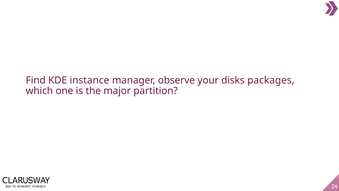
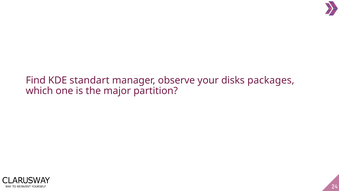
instance: instance -> standart
